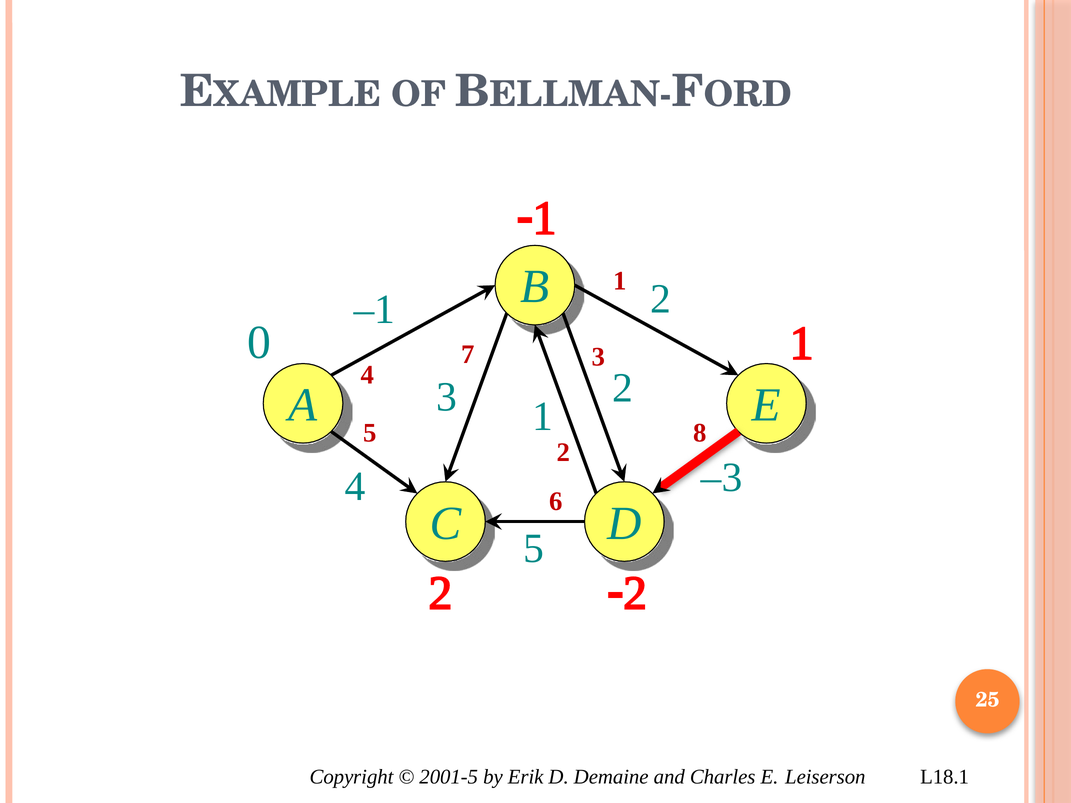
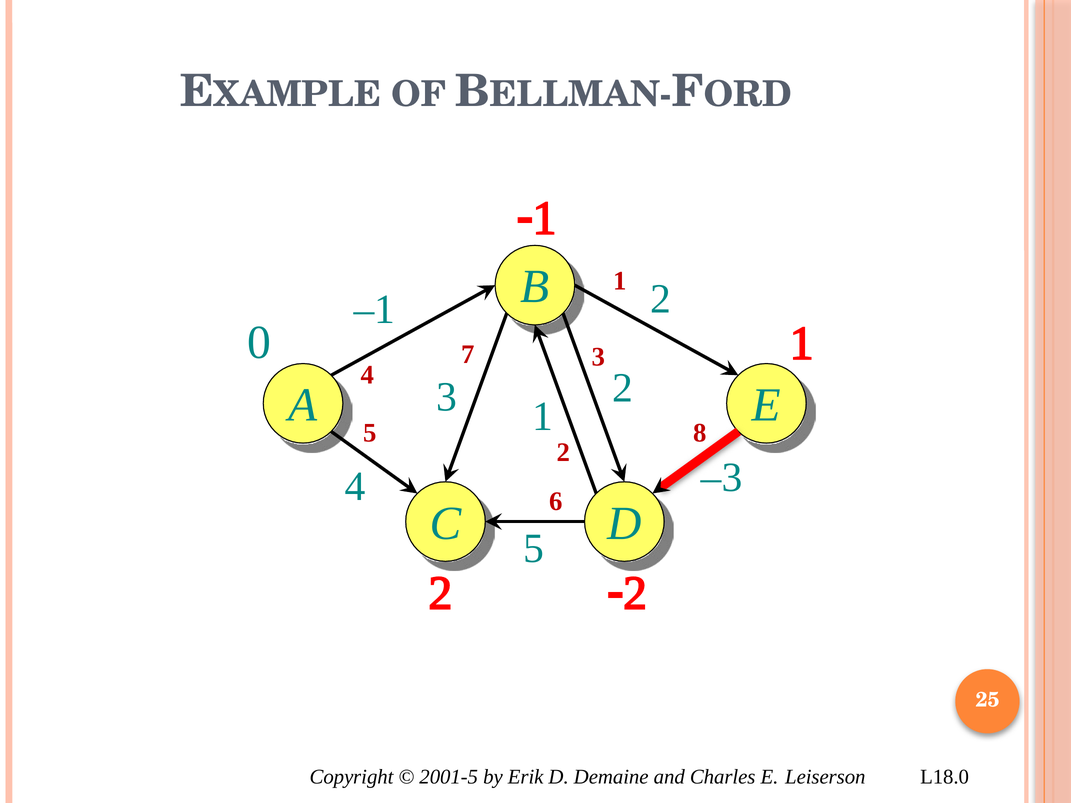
L18.1: L18.1 -> L18.0
